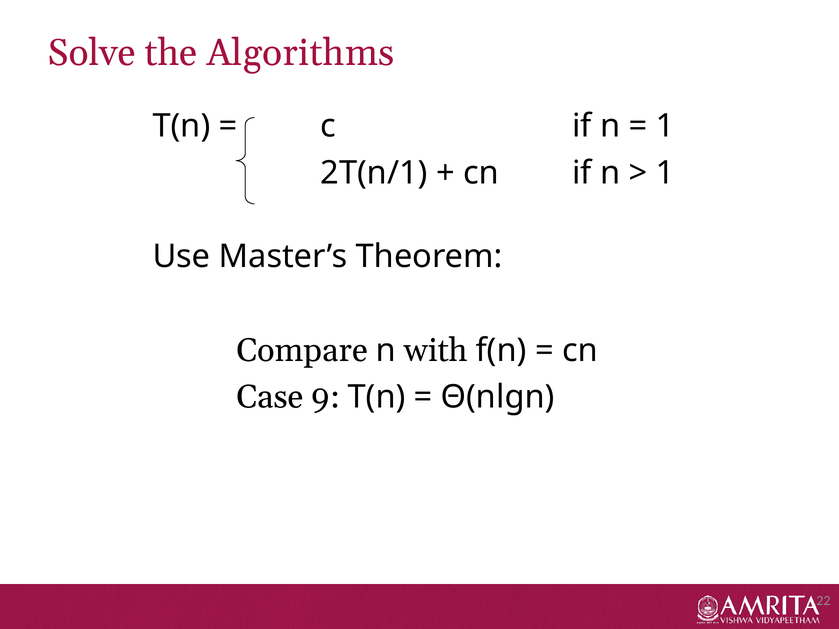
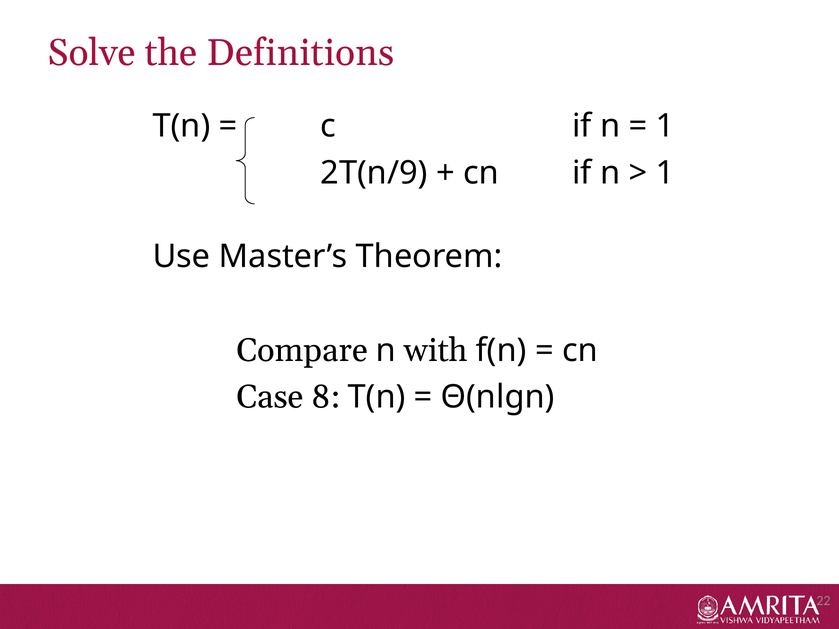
Algorithms: Algorithms -> Definitions
2T(n/1: 2T(n/1 -> 2T(n/9
9: 9 -> 8
